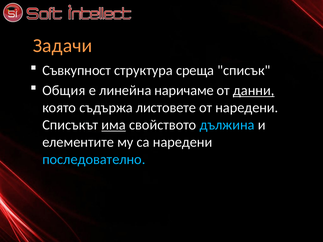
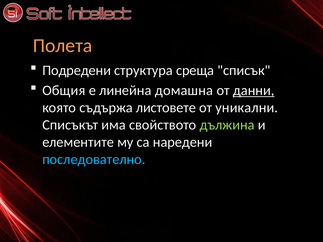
Задачи: Задачи -> Полета
Съвкупност: Съвкупност -> Подредени
наричаме: наричаме -> домашна
от наредени: наредени -> уникални
има underline: present -> none
дължина colour: light blue -> light green
